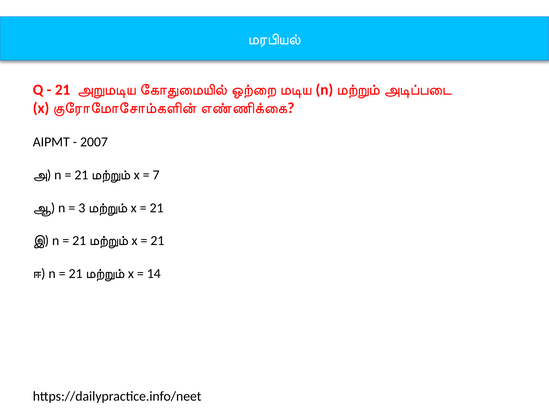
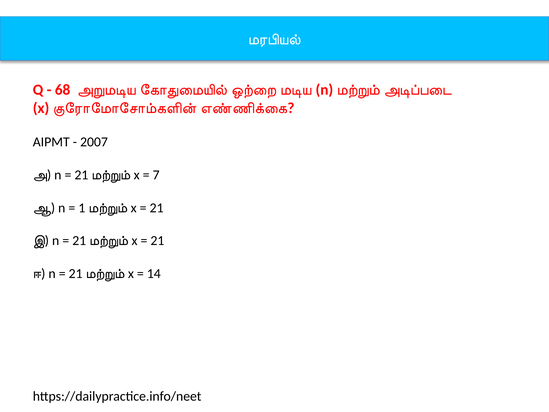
21 at (63, 90): 21 -> 68
3: 3 -> 1
